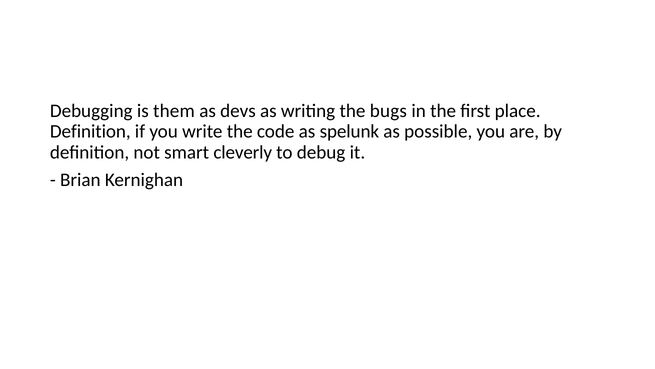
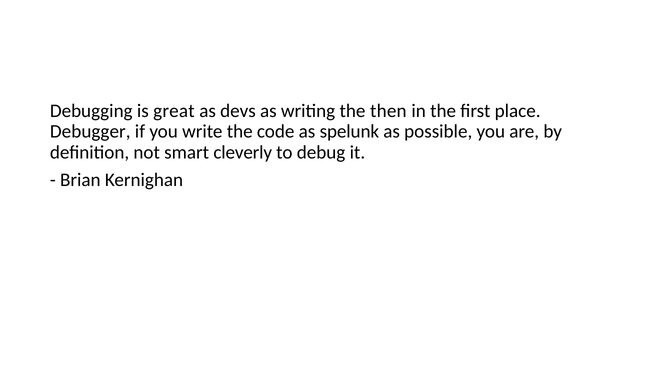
them: them -> great
bugs: bugs -> then
Definition at (90, 131): Definition -> Debugger
